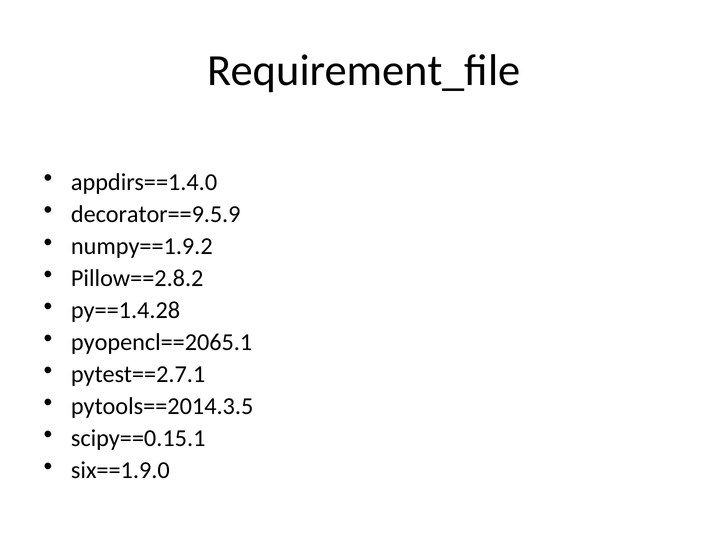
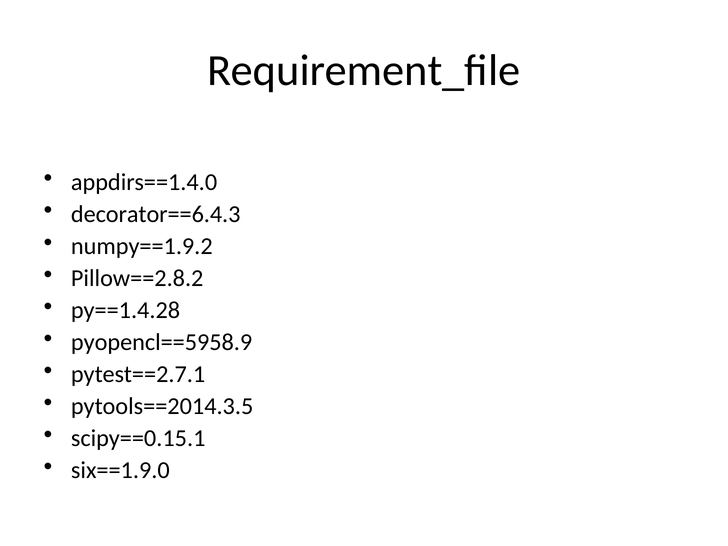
decorator==9.5.9: decorator==9.5.9 -> decorator==6.4.3
pyopencl==2065.1: pyopencl==2065.1 -> pyopencl==5958.9
